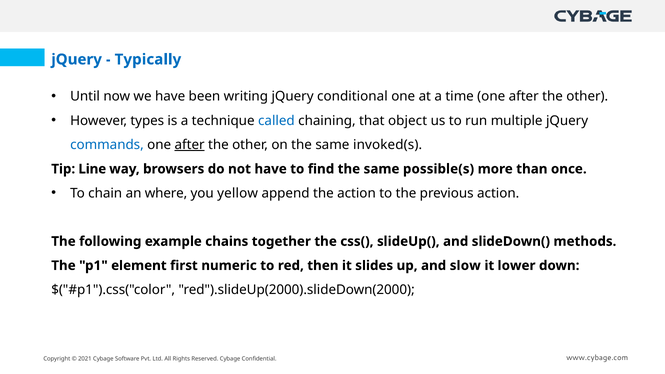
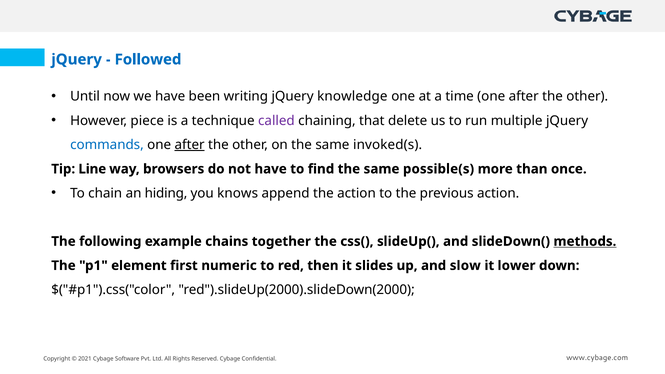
Typically: Typically -> Followed
conditional: conditional -> knowledge
types: types -> piece
called colour: blue -> purple
object: object -> delete
where: where -> hiding
yellow: yellow -> knows
methods underline: none -> present
